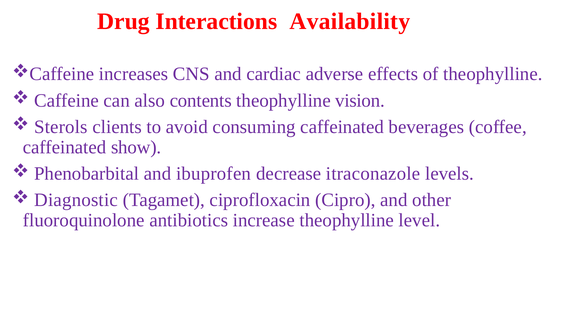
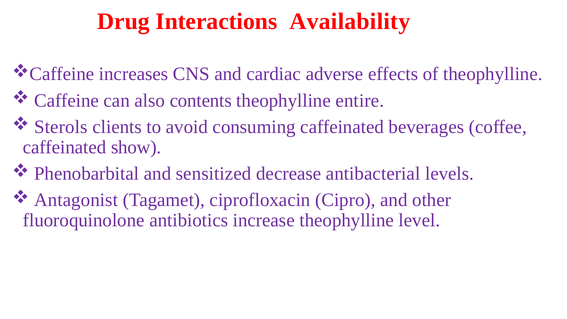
vision: vision -> entire
ibuprofen: ibuprofen -> sensitized
itraconazole: itraconazole -> antibacterial
Diagnostic: Diagnostic -> Antagonist
